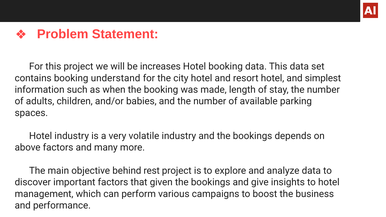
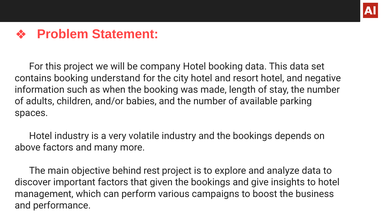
increases: increases -> company
simplest: simplest -> negative
